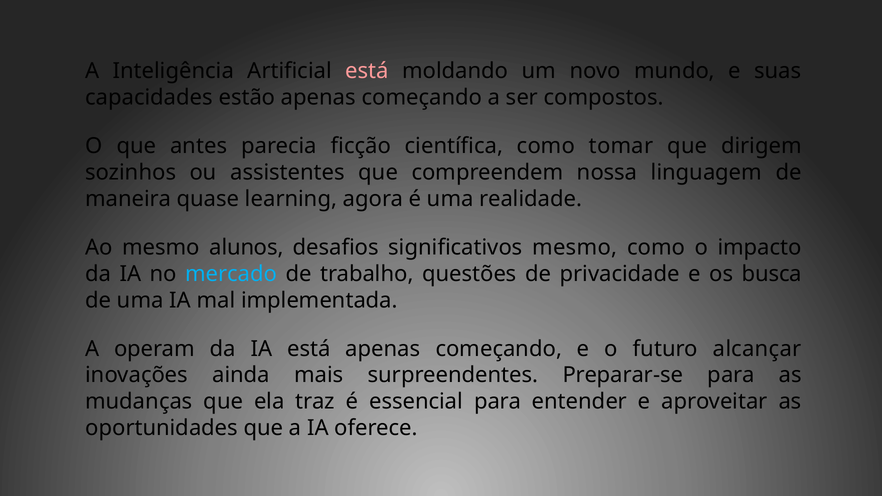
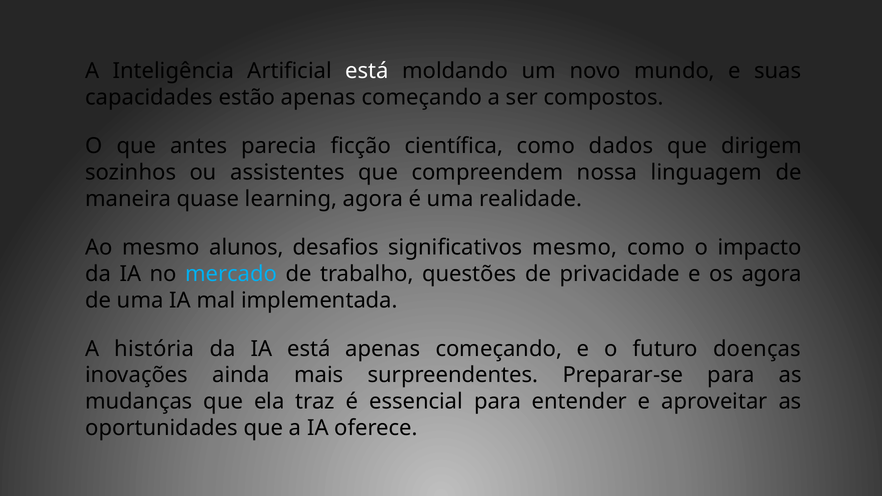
está at (367, 71) colour: pink -> white
tomar: tomar -> dados
os busca: busca -> agora
operam: operam -> história
alcançar: alcançar -> doenças
